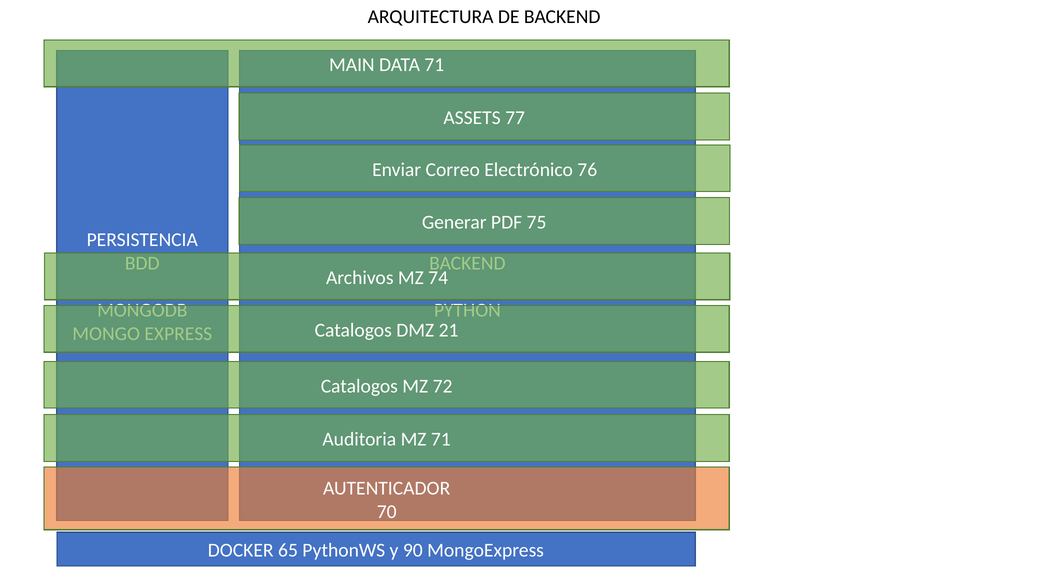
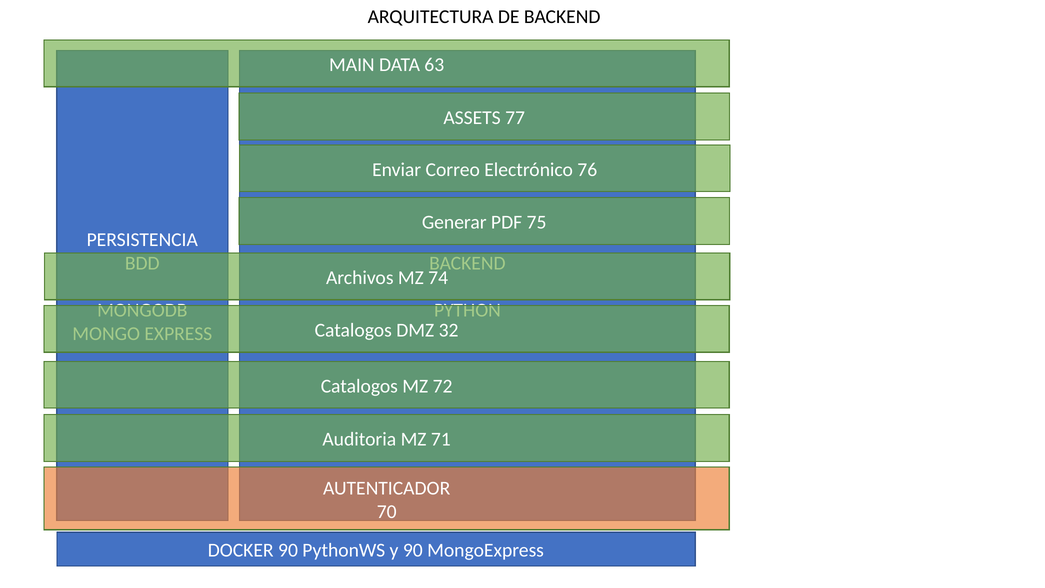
DATA 71: 71 -> 63
21: 21 -> 32
DOCKER 65: 65 -> 90
